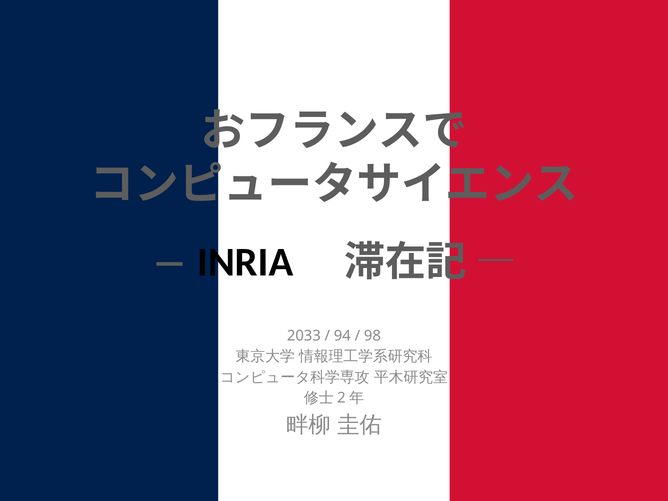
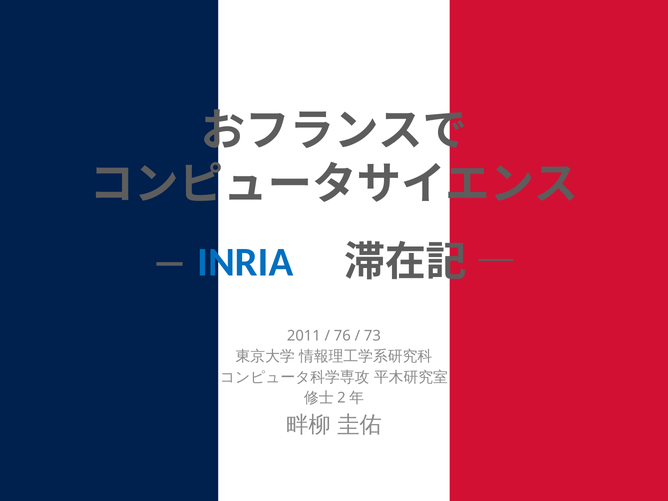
INRIA colour: black -> blue
2033: 2033 -> 2011
94: 94 -> 76
98: 98 -> 73
